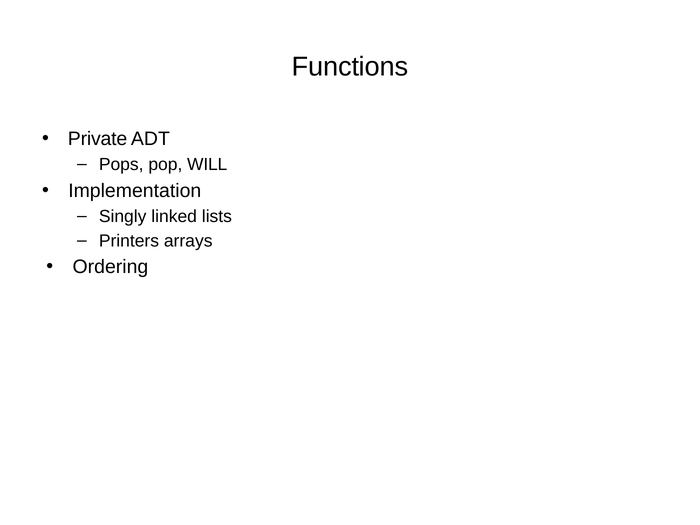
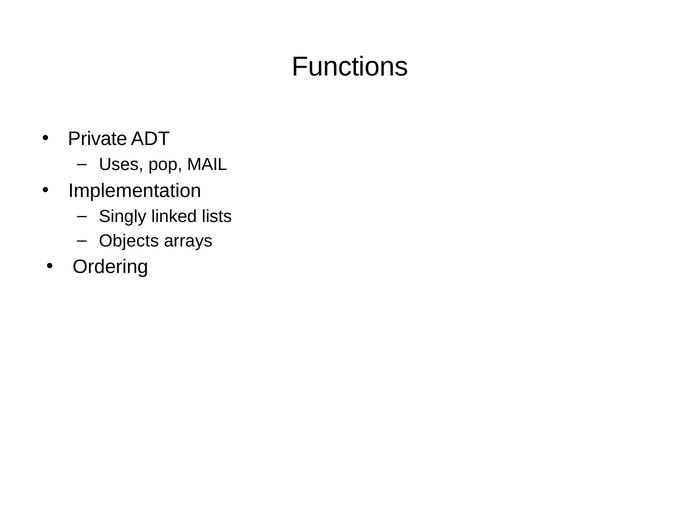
Pops: Pops -> Uses
WILL: WILL -> MAIL
Printers: Printers -> Objects
